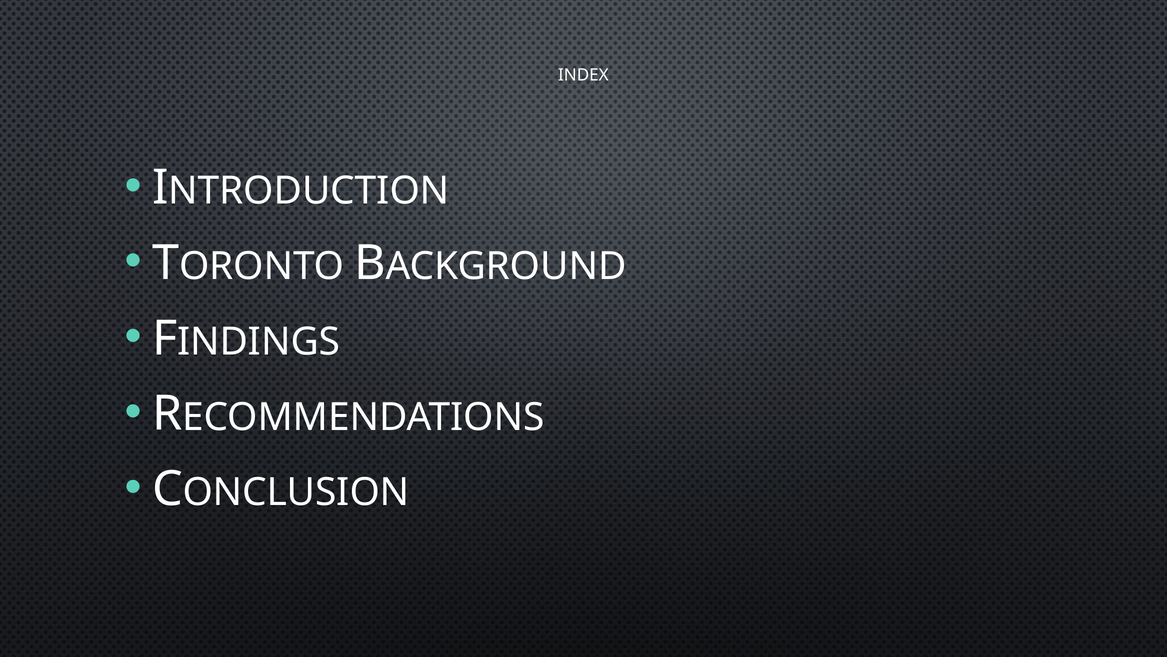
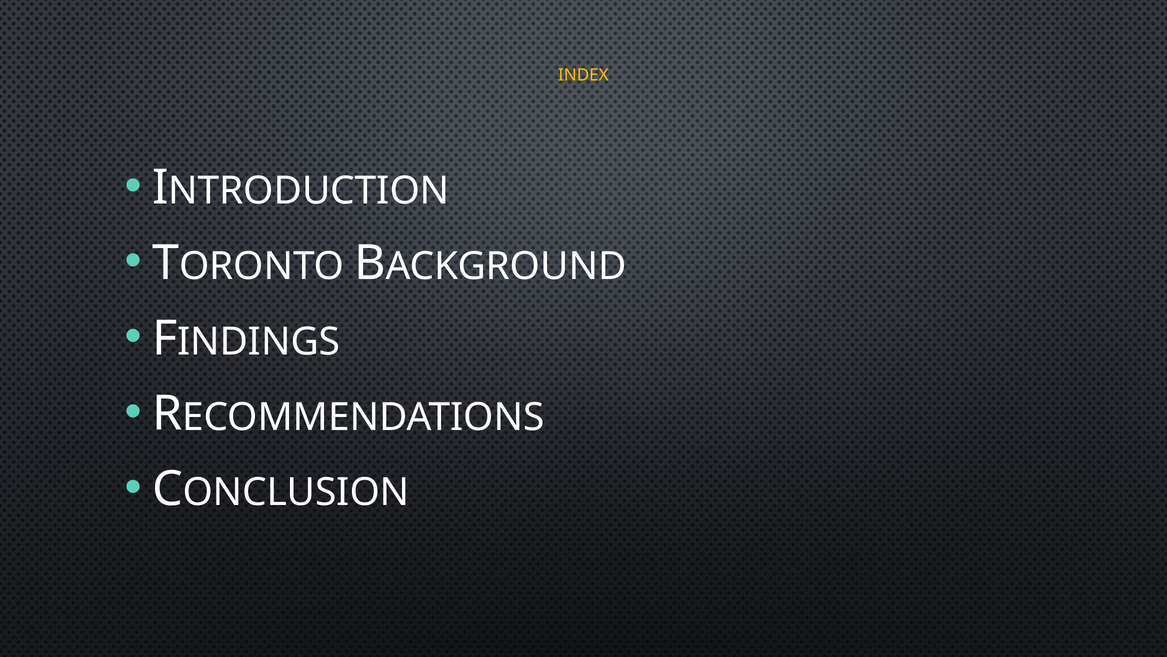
INDEX colour: white -> yellow
